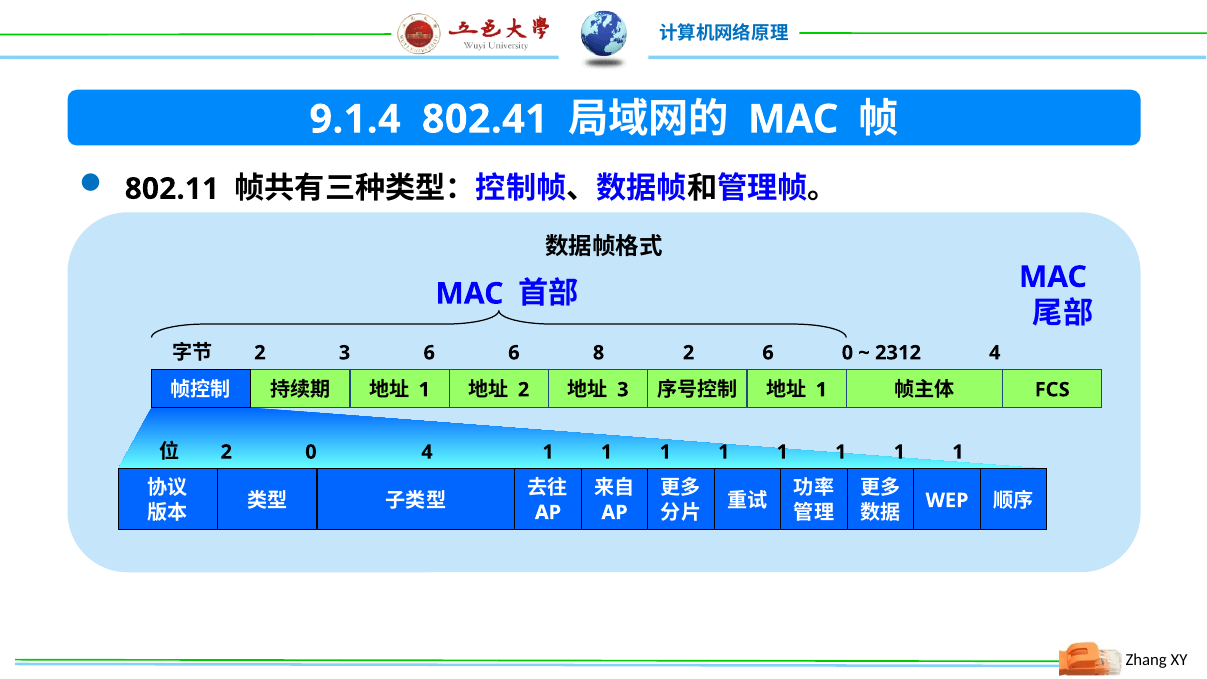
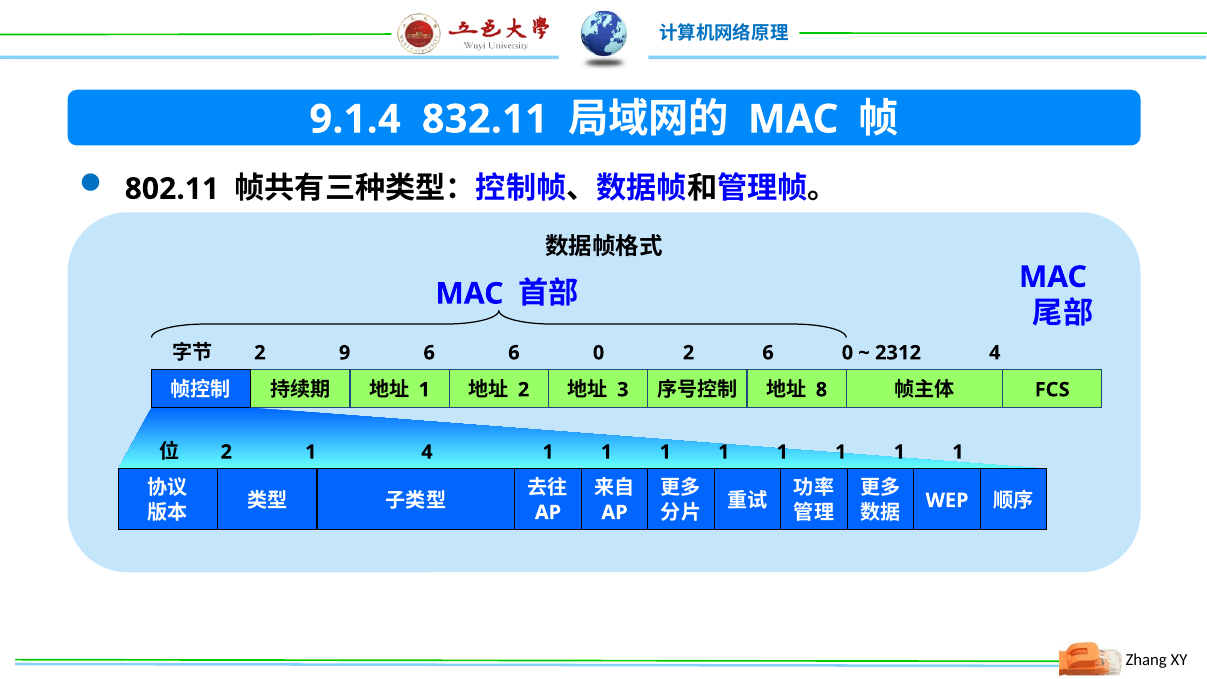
802.41: 802.41 -> 832.11
2 3: 3 -> 9
6 6 8: 8 -> 0
1 at (821, 390): 1 -> 8
2 0: 0 -> 1
